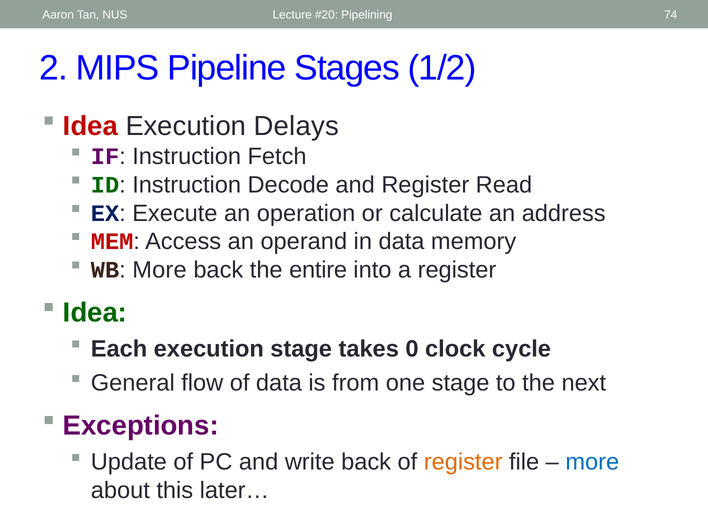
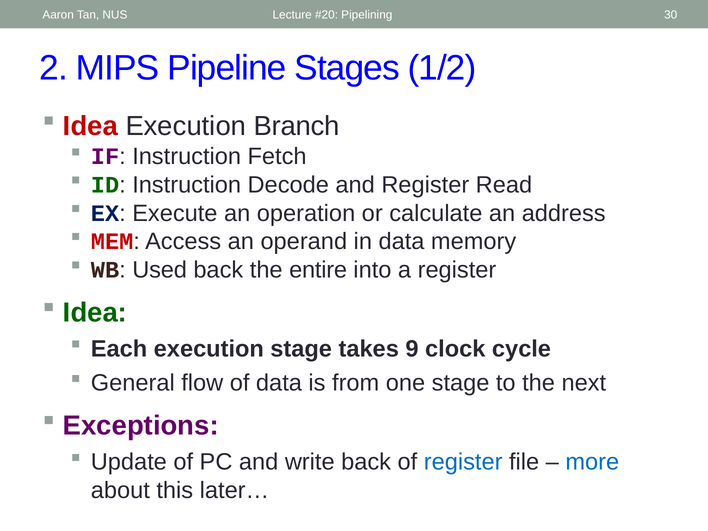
74: 74 -> 30
Delays: Delays -> Branch
More at (159, 270): More -> Used
0: 0 -> 9
register at (463, 462) colour: orange -> blue
